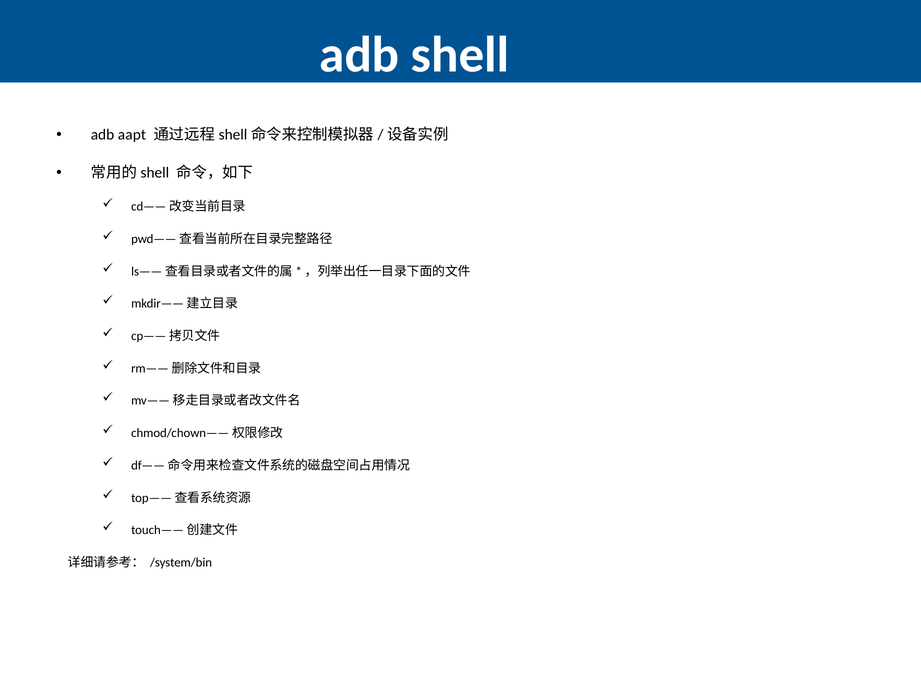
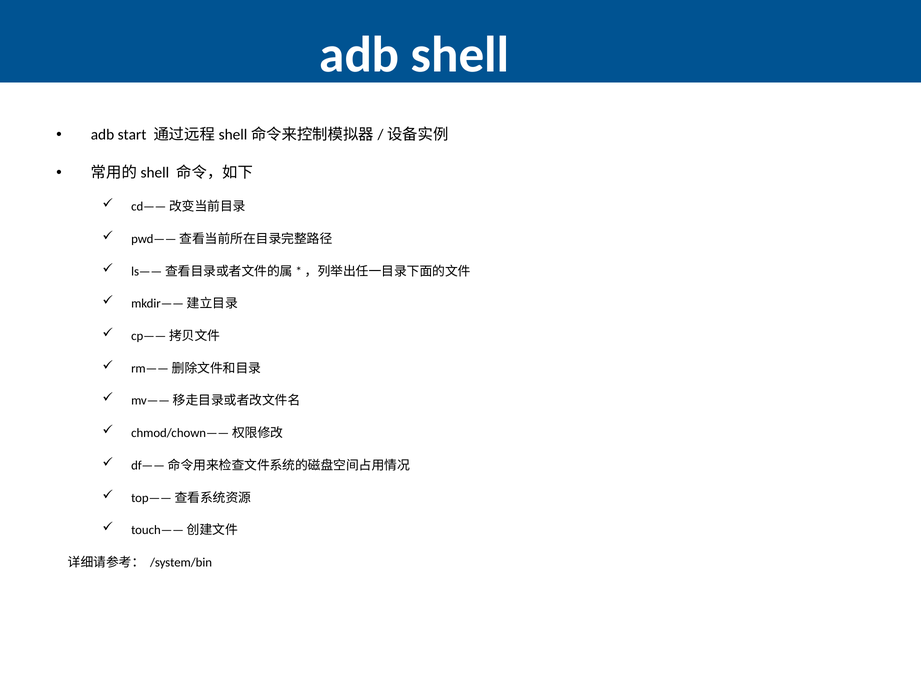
aapt: aapt -> start
